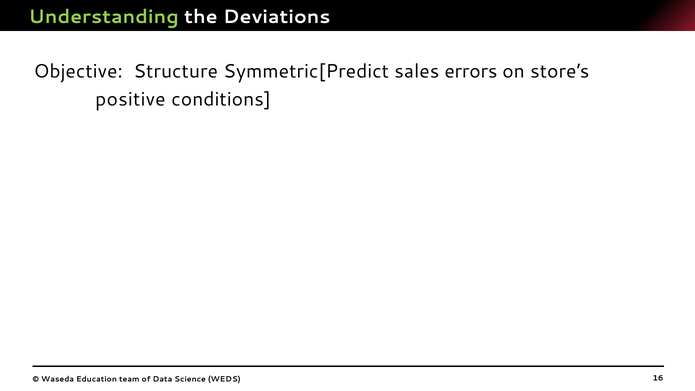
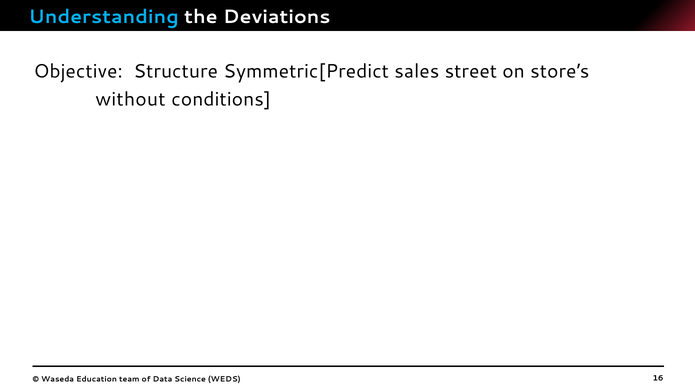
Understanding colour: light green -> light blue
errors: errors -> street
positive: positive -> without
